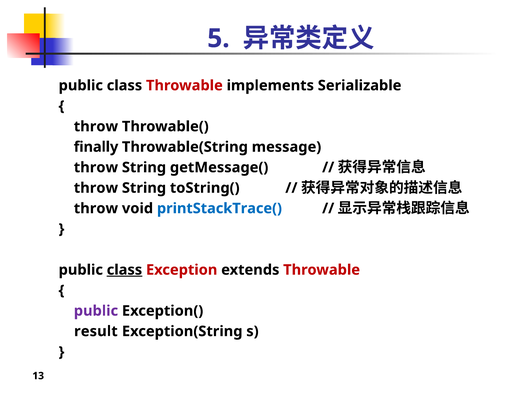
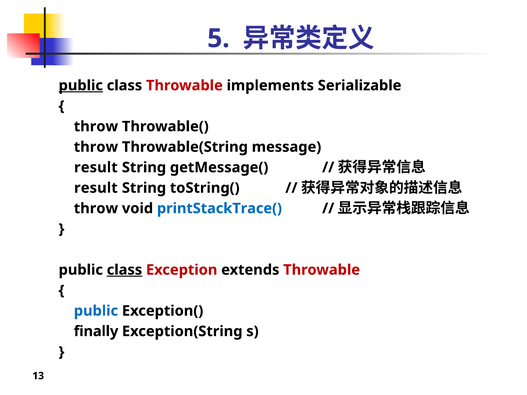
public at (81, 86) underline: none -> present
finally at (96, 147): finally -> throw
throw at (96, 168): throw -> result
throw at (96, 188): throw -> result
public at (96, 311) colour: purple -> blue
result: result -> finally
